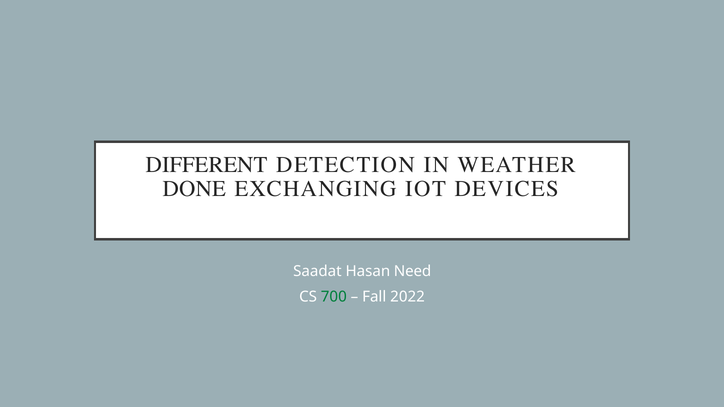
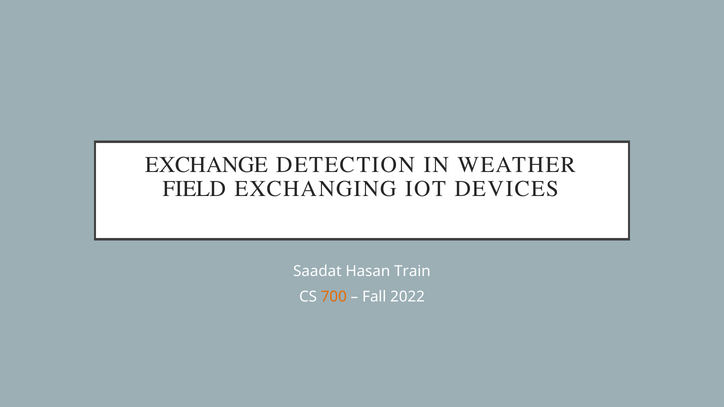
DIFFERENT: DIFFERENT -> EXCHANGE
DONE: DONE -> FIELD
Need: Need -> Train
700 colour: green -> orange
